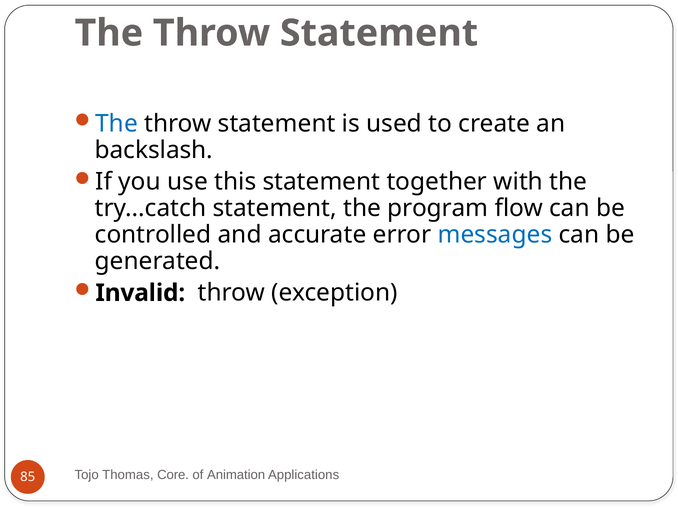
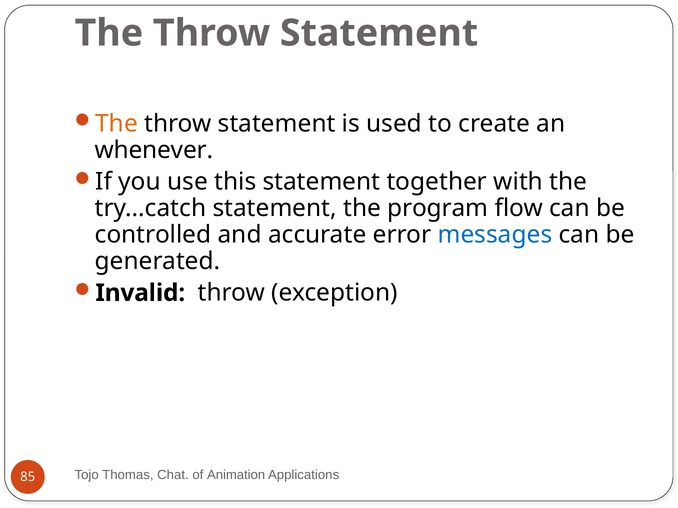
The at (117, 124) colour: blue -> orange
backslash: backslash -> whenever
Core: Core -> Chat
